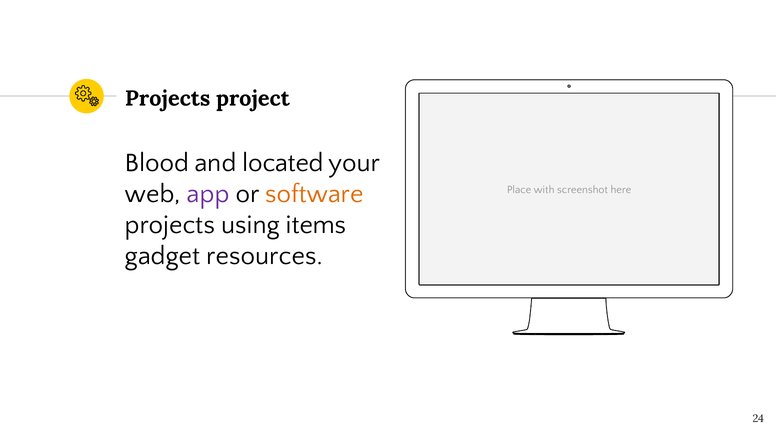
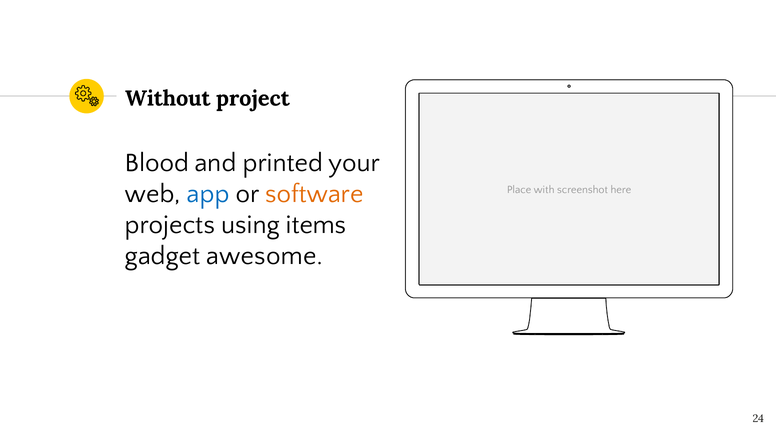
Projects at (168, 98): Projects -> Without
located: located -> printed
app colour: purple -> blue
resources: resources -> awesome
